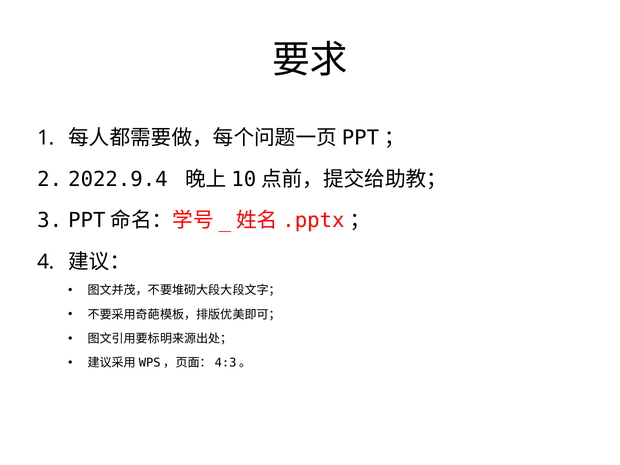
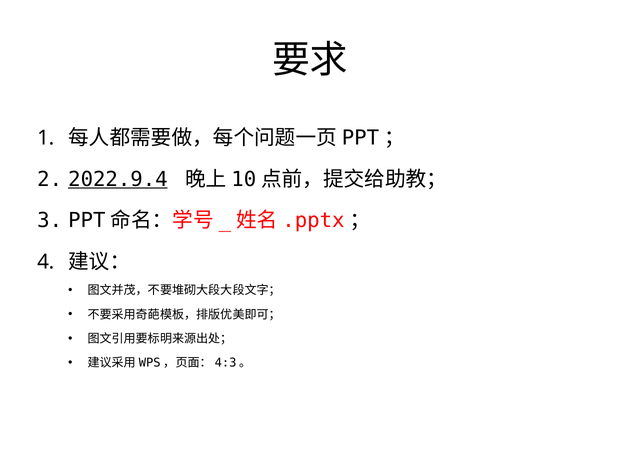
2022.9.4 underline: none -> present
